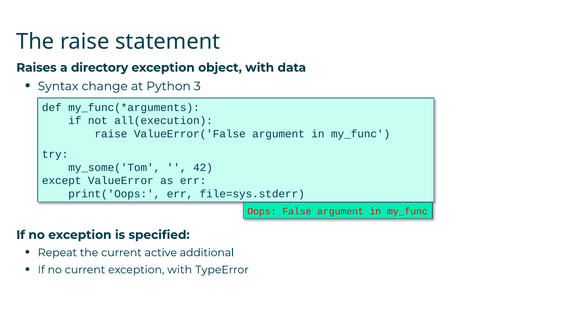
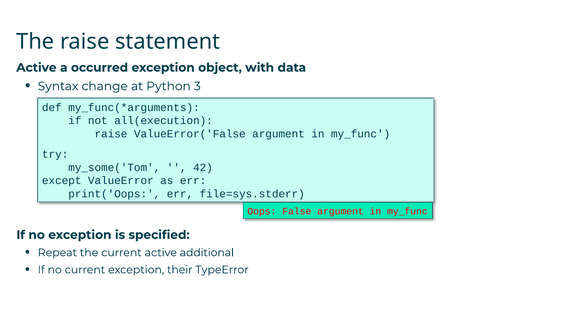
Raises at (36, 68): Raises -> Active
directory: directory -> occurred
exception with: with -> their
